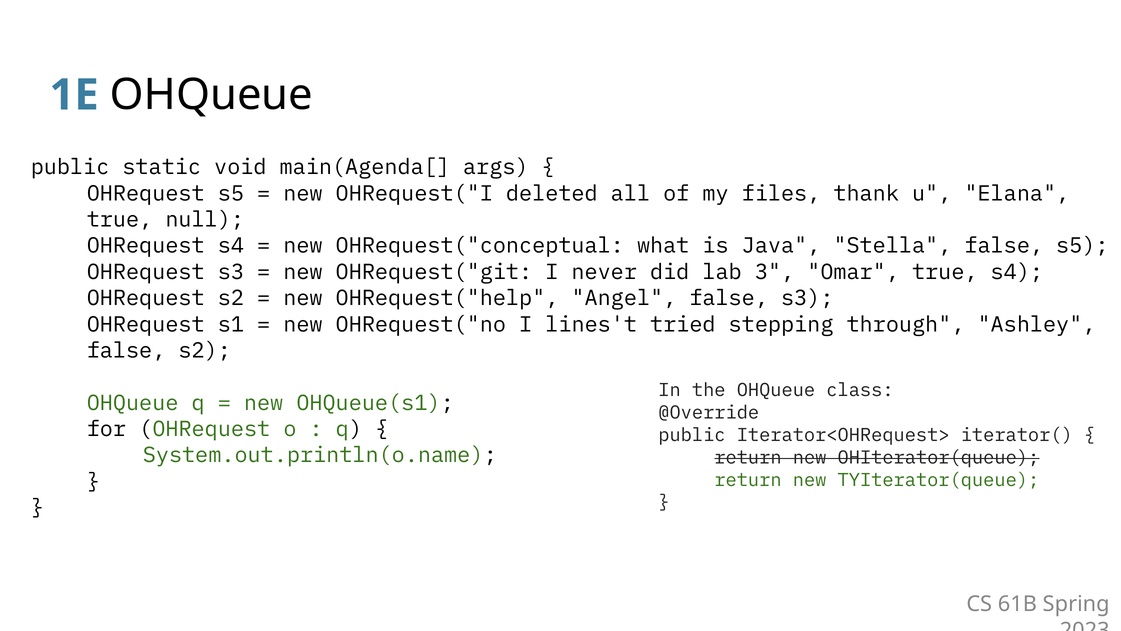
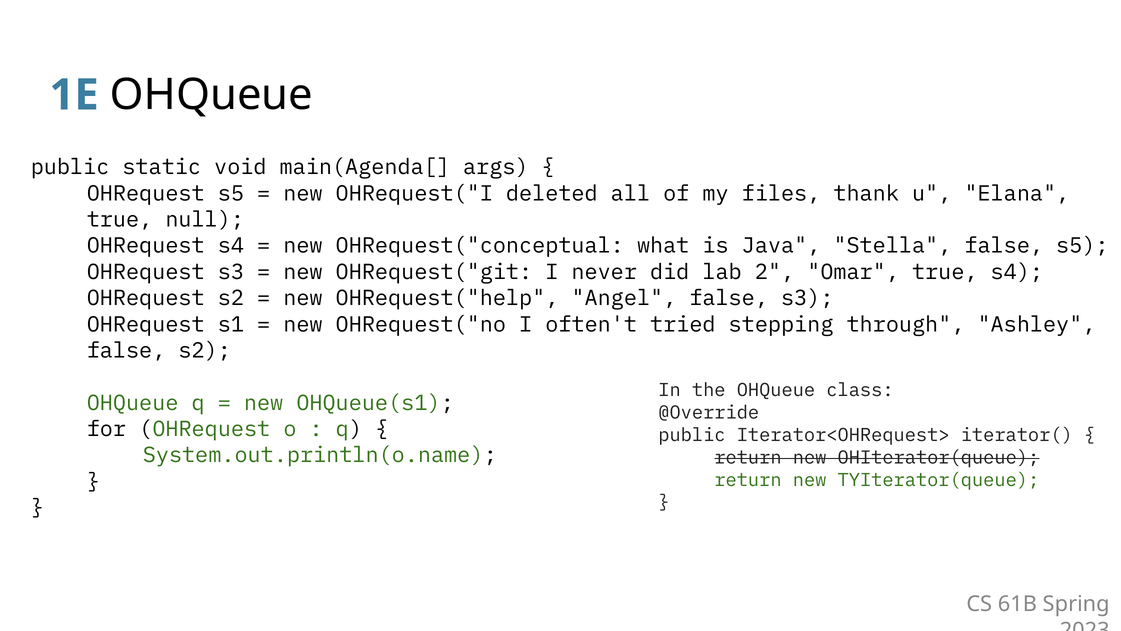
3: 3 -> 2
lines't: lines't -> often't
